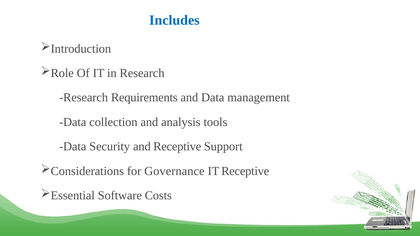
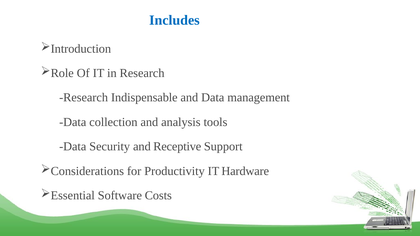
Requirements: Requirements -> Indispensable
Governance: Governance -> Productivity
IT Receptive: Receptive -> Hardware
